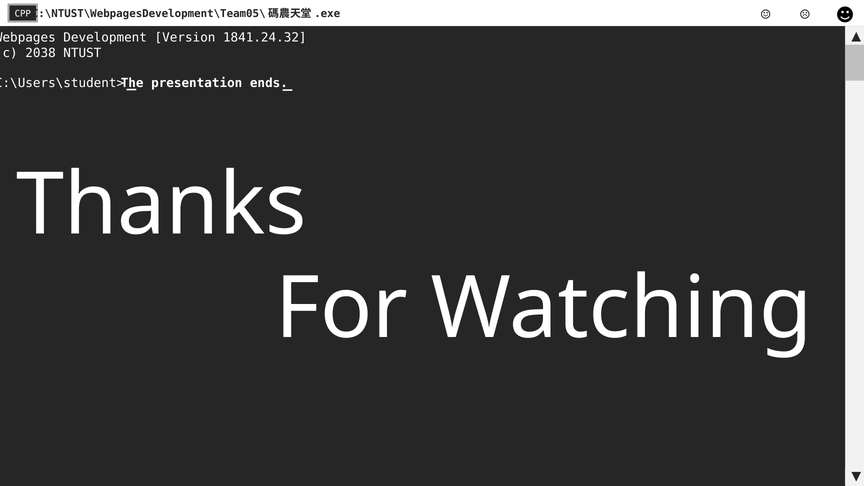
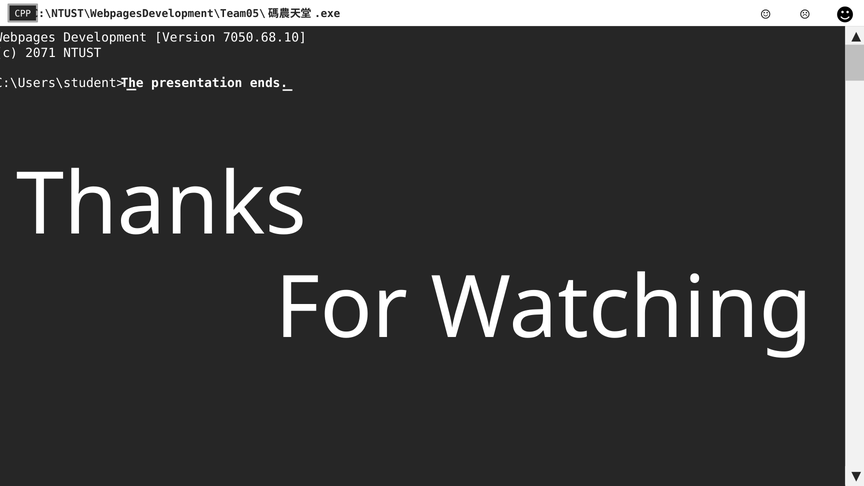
1841.24.32: 1841.24.32 -> 7050.68.10
2038: 2038 -> 2071
